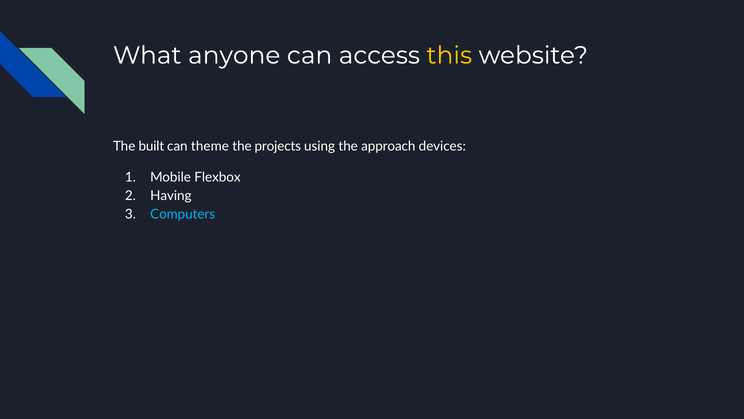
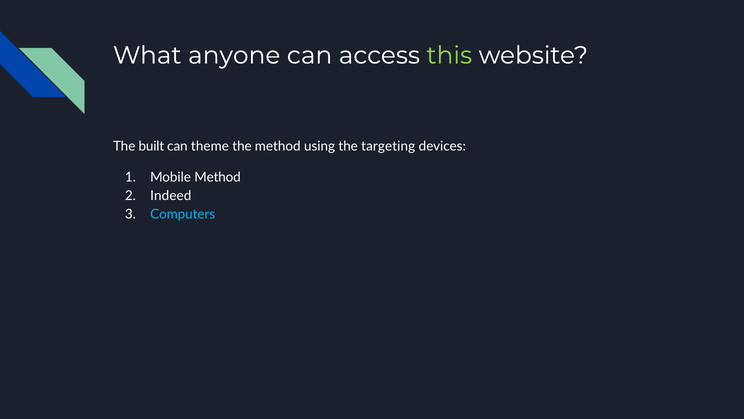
this colour: yellow -> light green
the projects: projects -> method
approach: approach -> targeting
Mobile Flexbox: Flexbox -> Method
Having: Having -> Indeed
